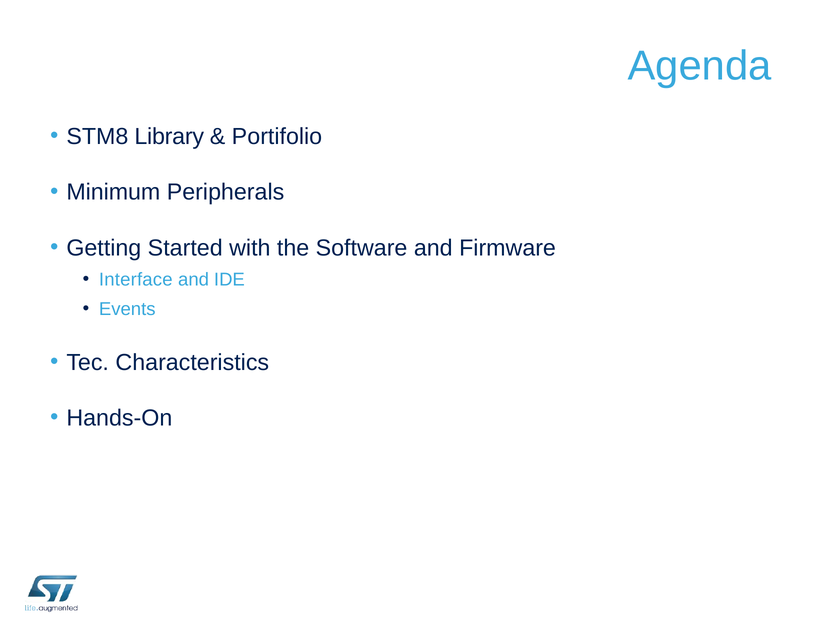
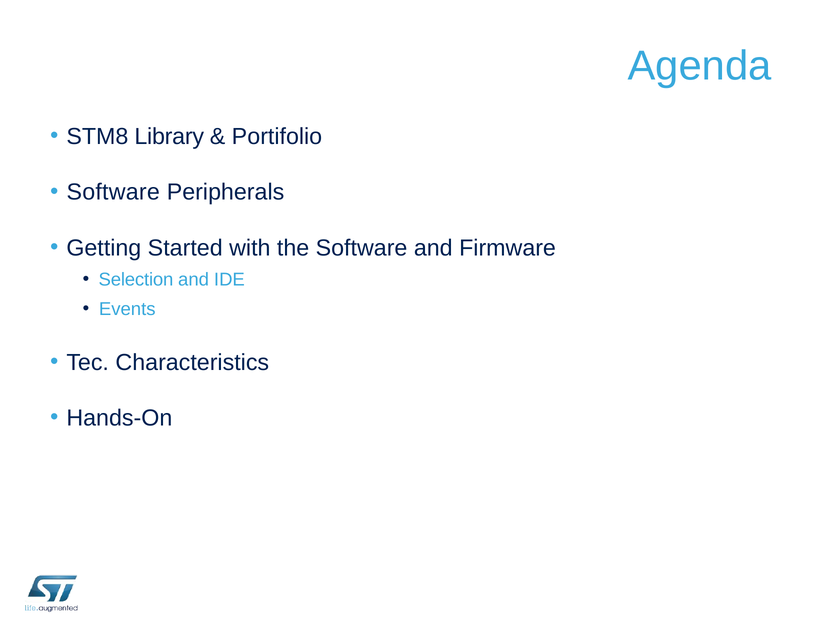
Minimum at (113, 192): Minimum -> Software
Interface: Interface -> Selection
